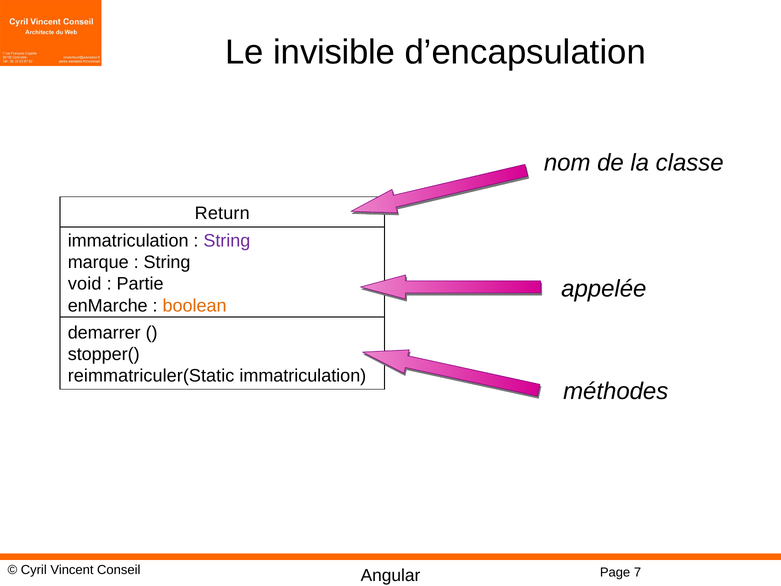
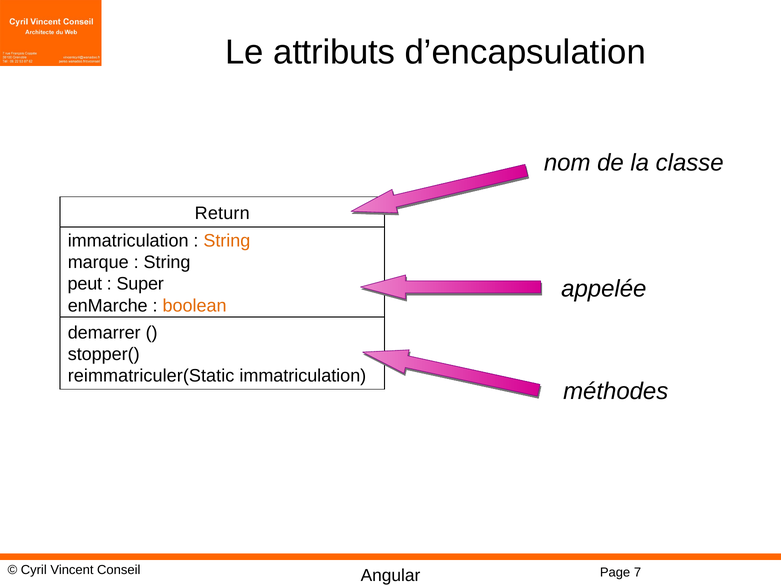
invisible: invisible -> attributs
String at (227, 241) colour: purple -> orange
void: void -> peut
Partie: Partie -> Super
